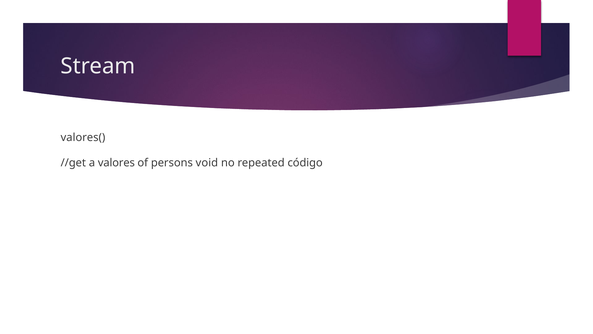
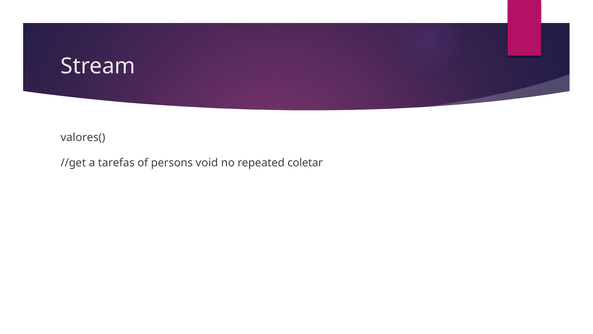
valores: valores -> tarefas
código: código -> coletar
